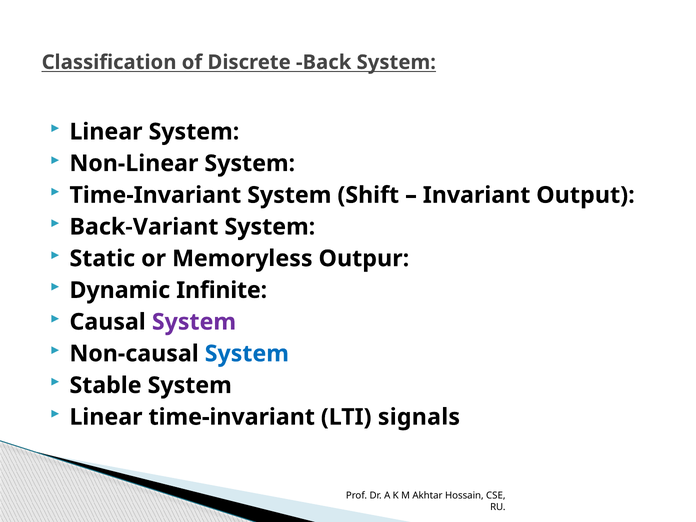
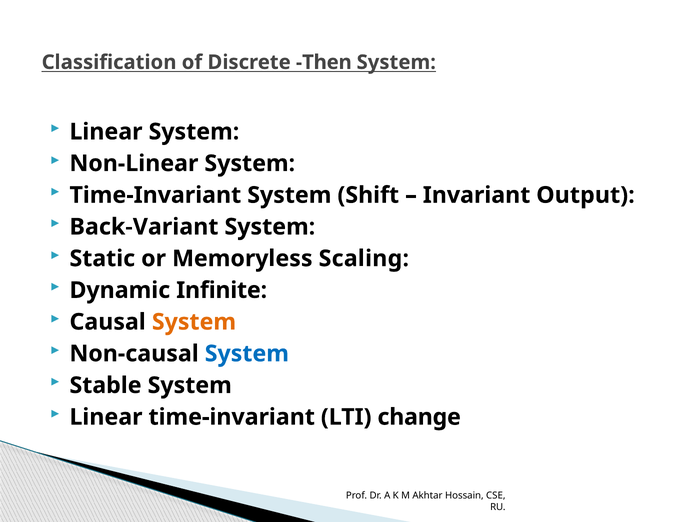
Back: Back -> Then
Outpur: Outpur -> Scaling
System at (194, 322) colour: purple -> orange
signals: signals -> change
